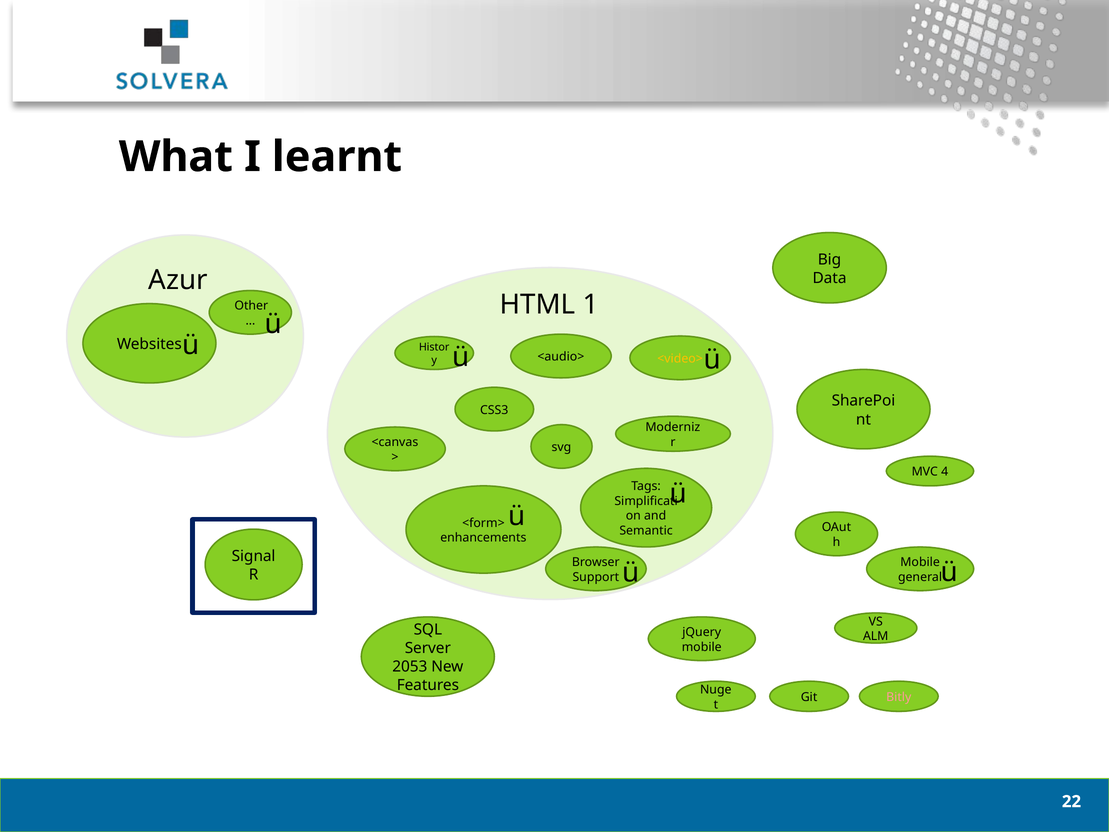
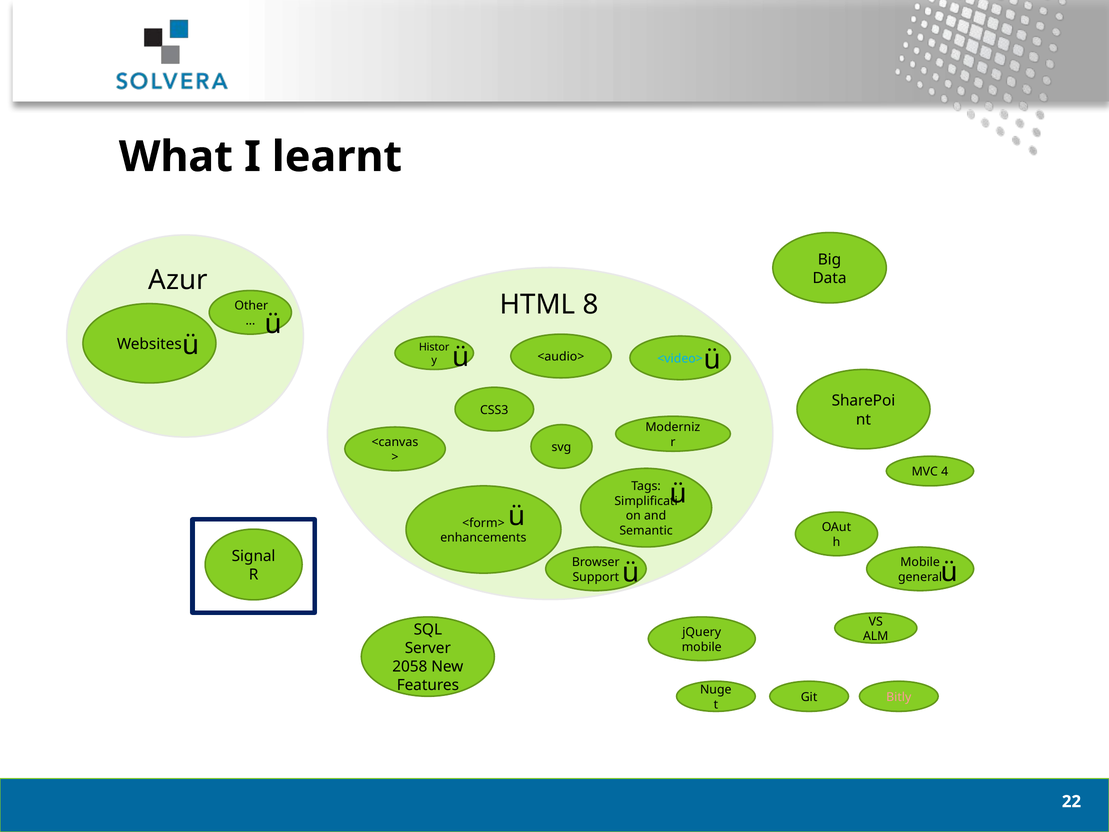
1: 1 -> 8
<video> colour: yellow -> light blue
2053: 2053 -> 2058
